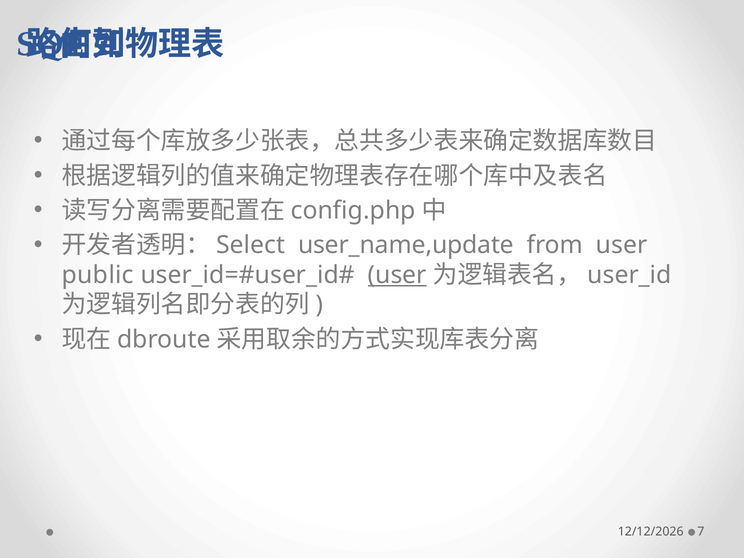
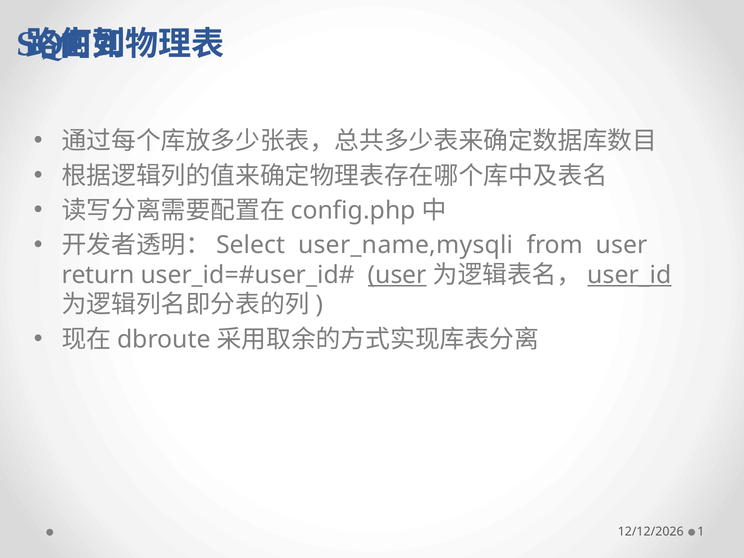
user_name,update: user_name,update -> user_name,mysqli
public: public -> return
user_id underline: none -> present
7: 7 -> 1
